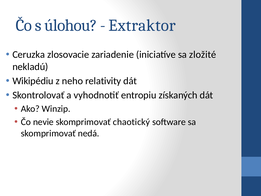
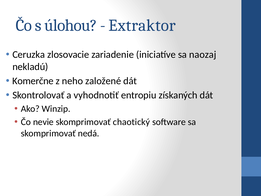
zložité: zložité -> naozaj
Wikipédiu: Wikipédiu -> Komerčne
relativity: relativity -> založené
